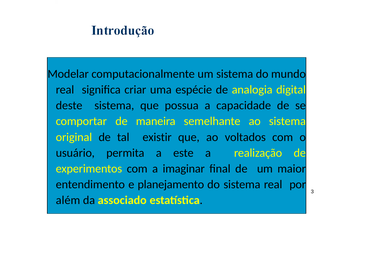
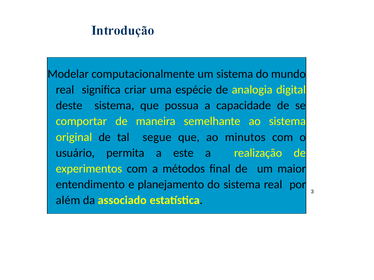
existir: existir -> segue
voltados: voltados -> minutos
imaginar: imaginar -> métodos
